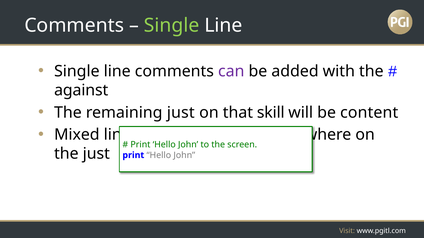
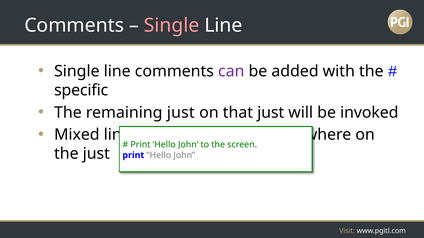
Single at (172, 26) colour: light green -> pink
against: against -> specific
that skill: skill -> just
content: content -> invoked
